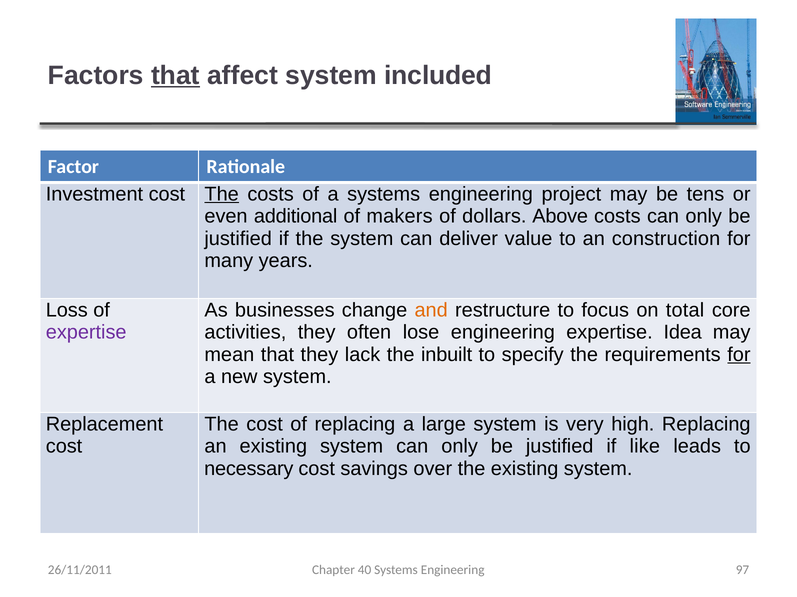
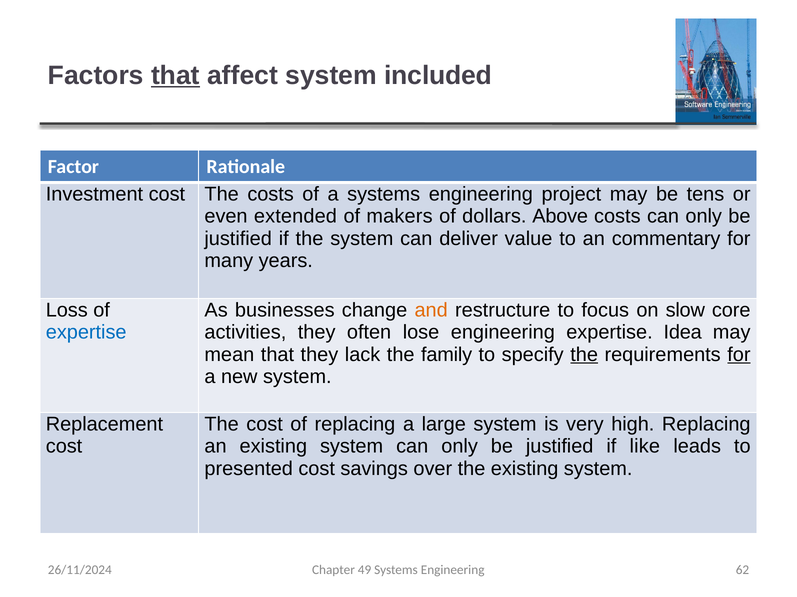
The at (222, 194) underline: present -> none
additional: additional -> extended
construction: construction -> commentary
total: total -> slow
expertise at (86, 333) colour: purple -> blue
inbuilt: inbuilt -> family
the at (584, 355) underline: none -> present
necessary: necessary -> presented
40: 40 -> 49
97: 97 -> 62
26/11/2011: 26/11/2011 -> 26/11/2024
